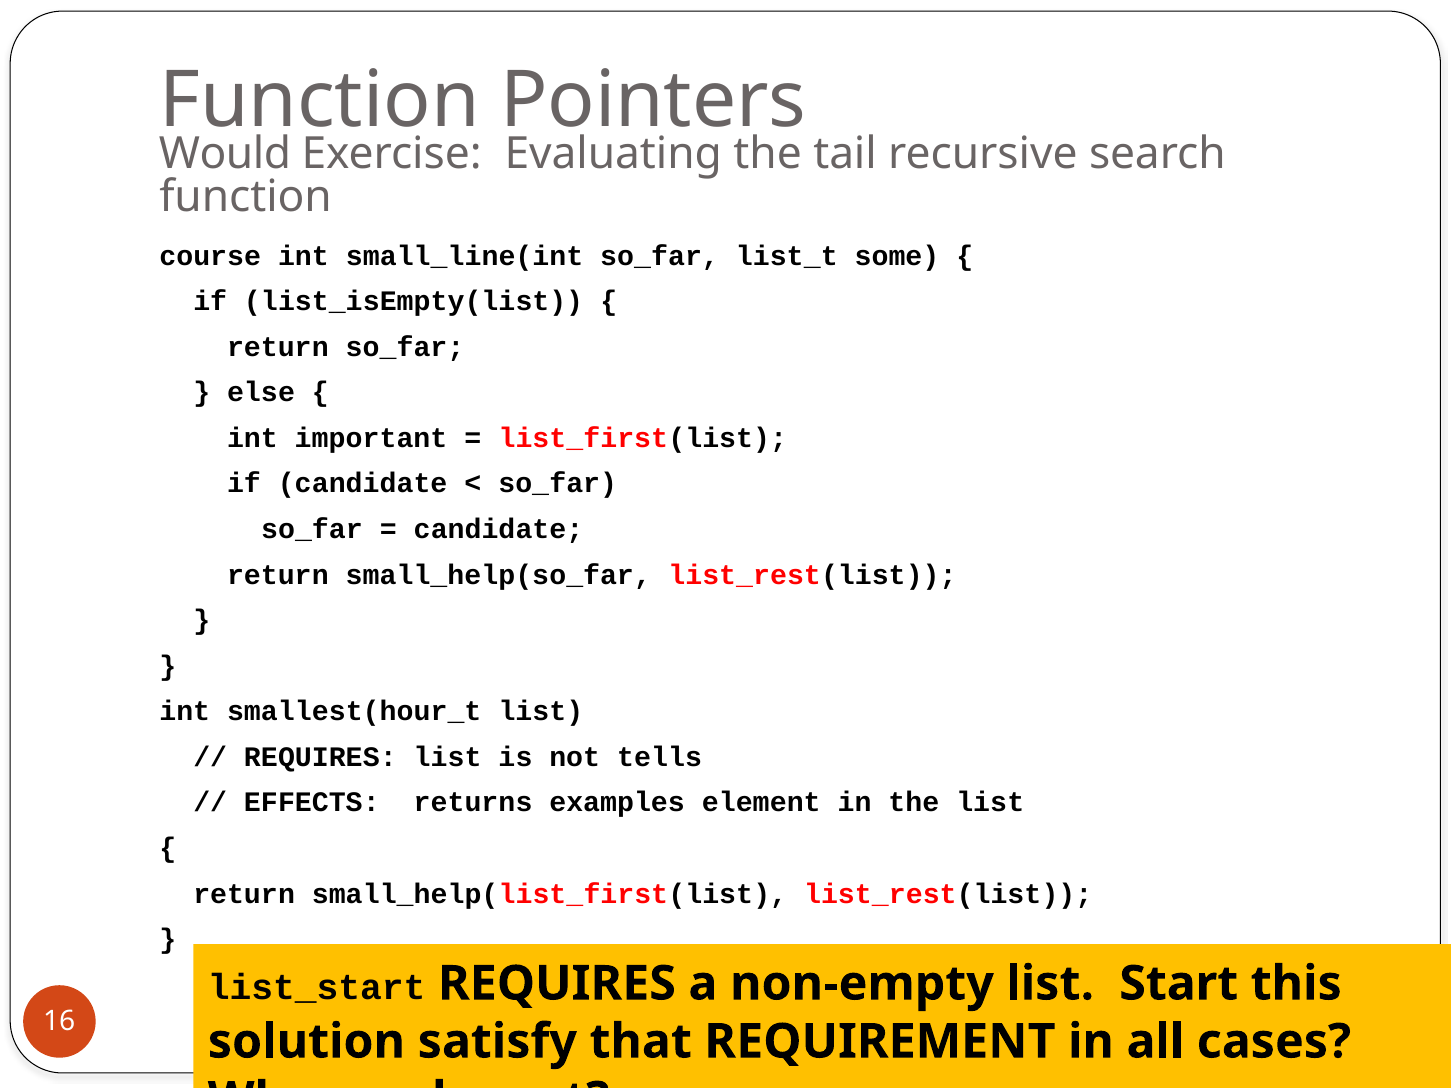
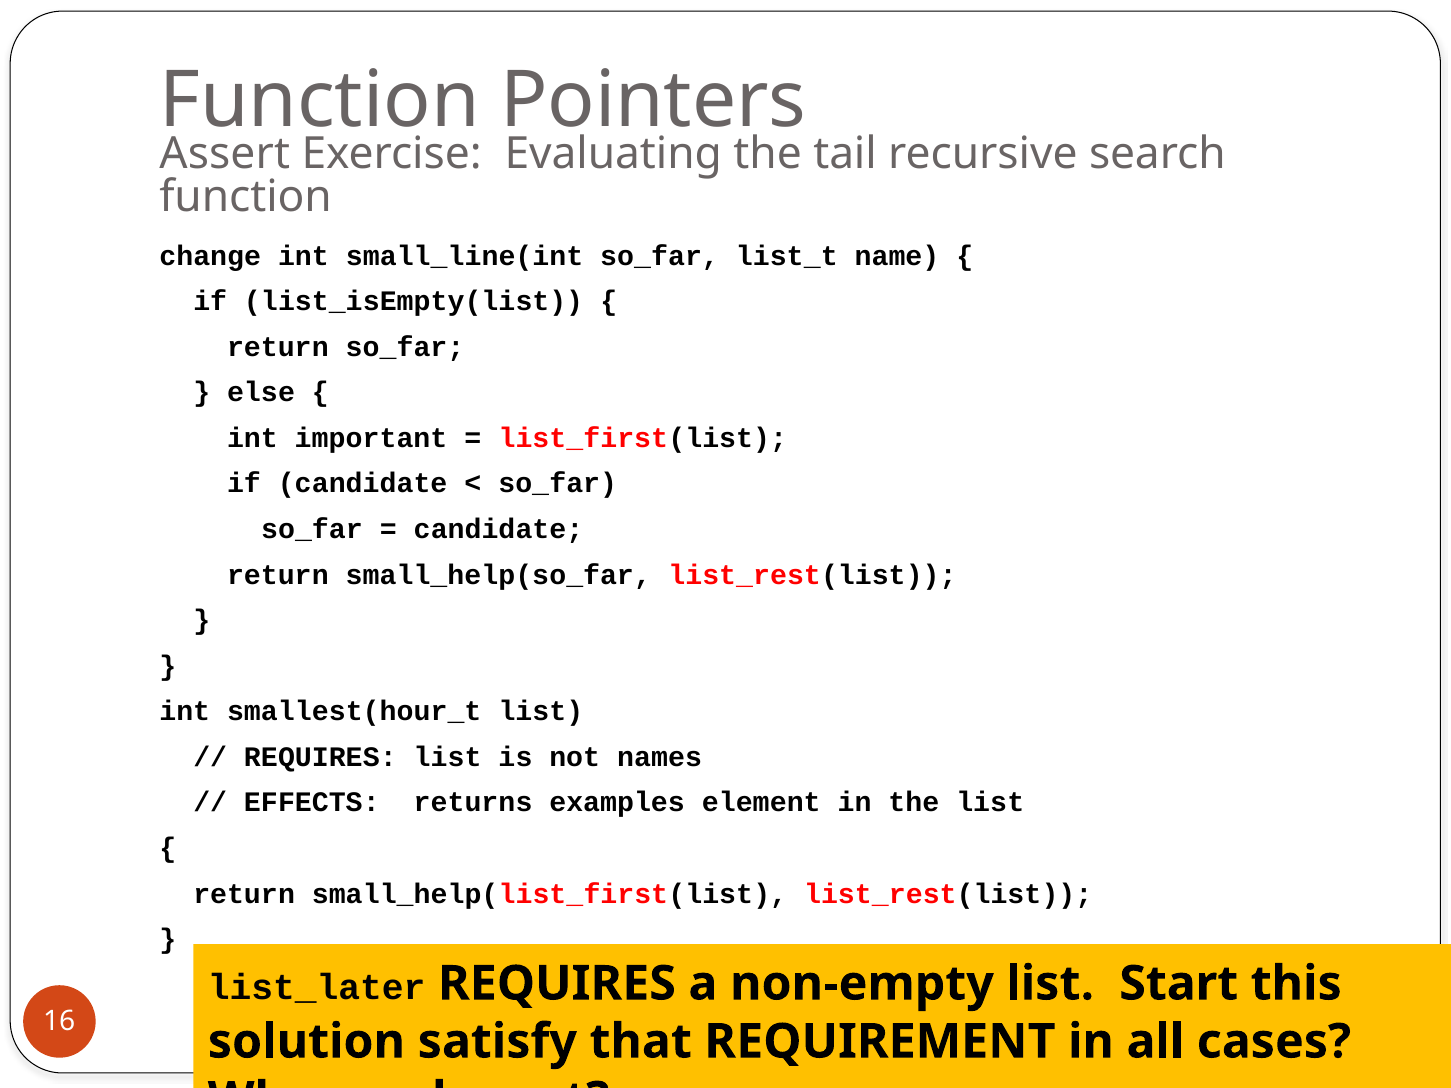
Would: Would -> Assert
course: course -> change
some: some -> name
tells: tells -> names
list_start: list_start -> list_later
